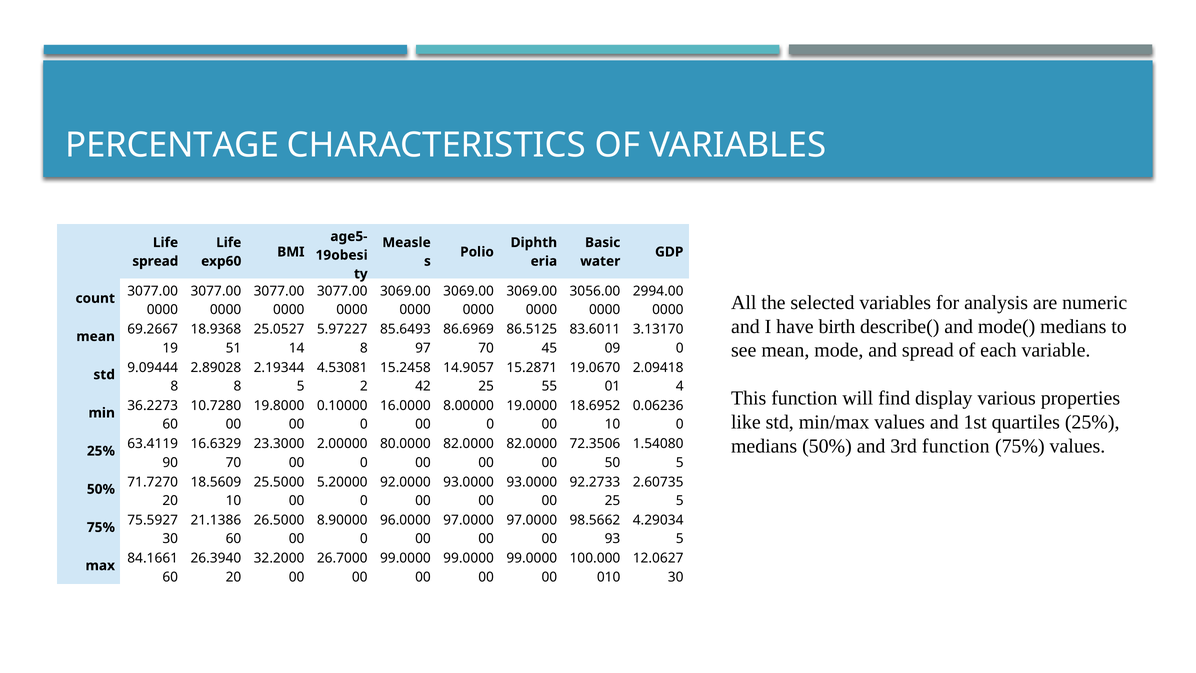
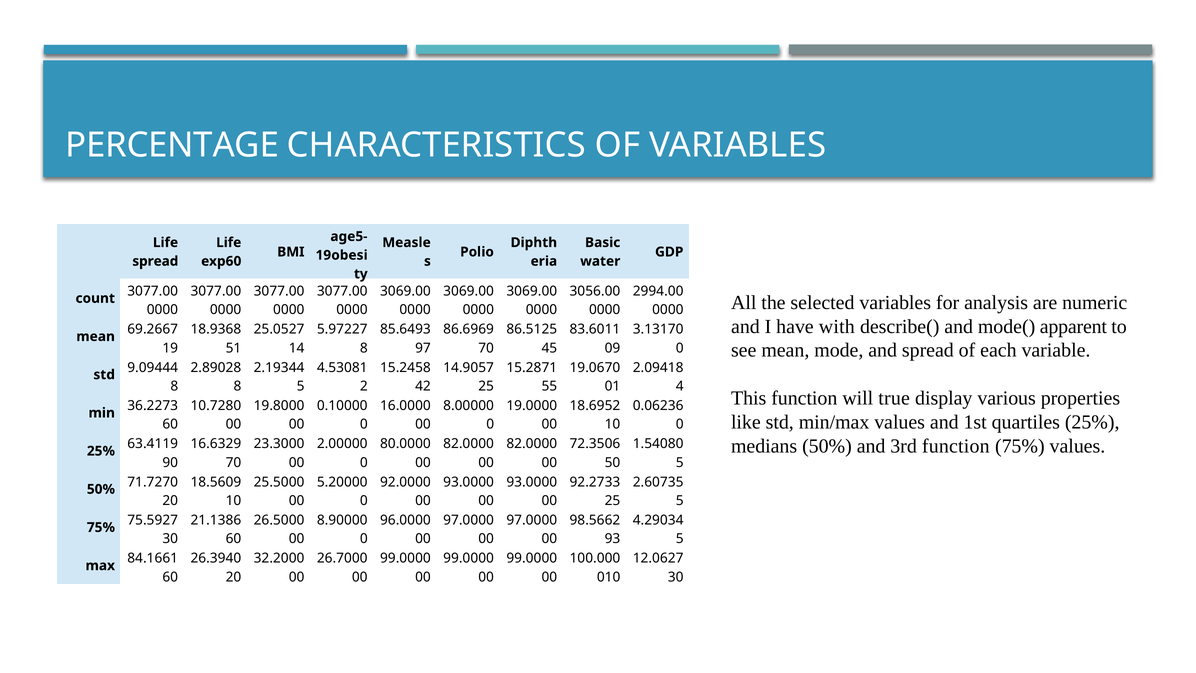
birth: birth -> with
mode( medians: medians -> apparent
find: find -> true
